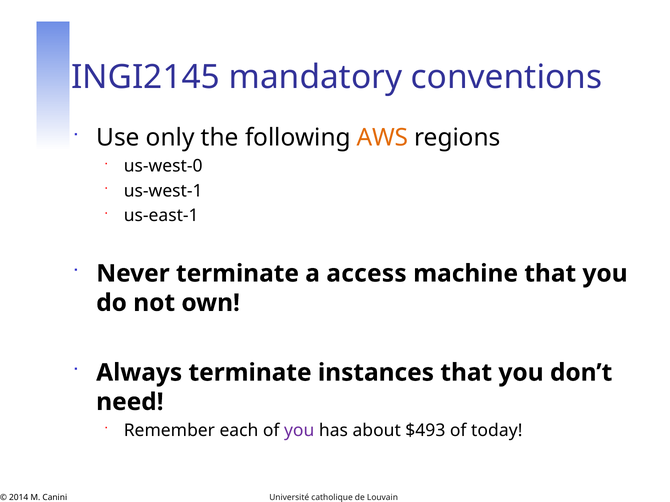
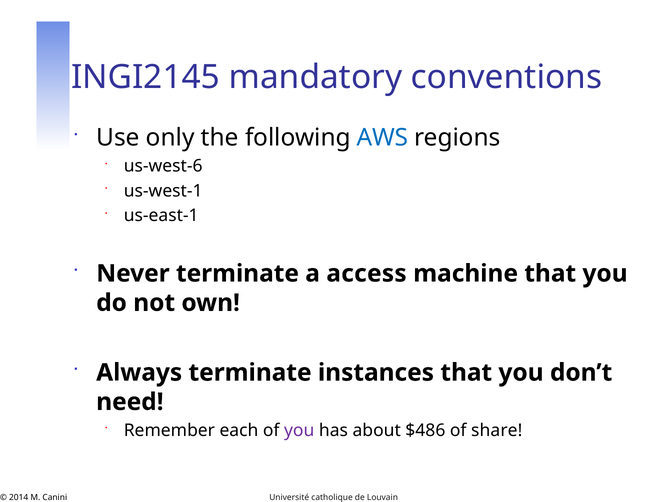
AWS colour: orange -> blue
us-west-0: us-west-0 -> us-west-6
$493: $493 -> $486
today: today -> share
